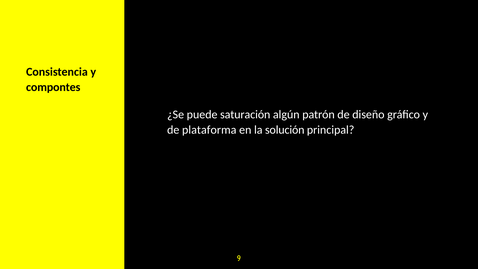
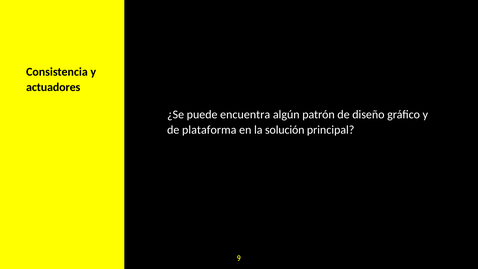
compontes: compontes -> actuadores
saturación: saturación -> encuentra
